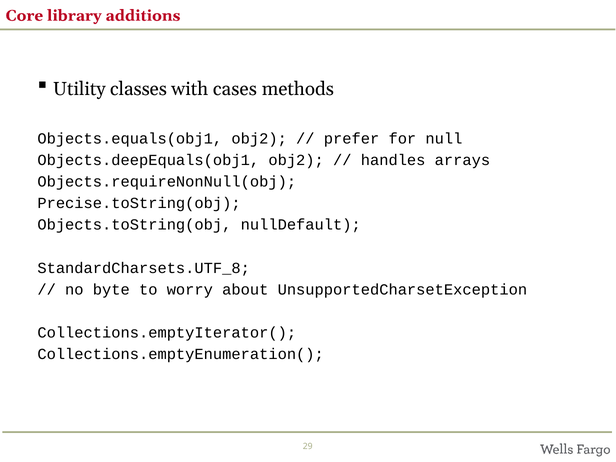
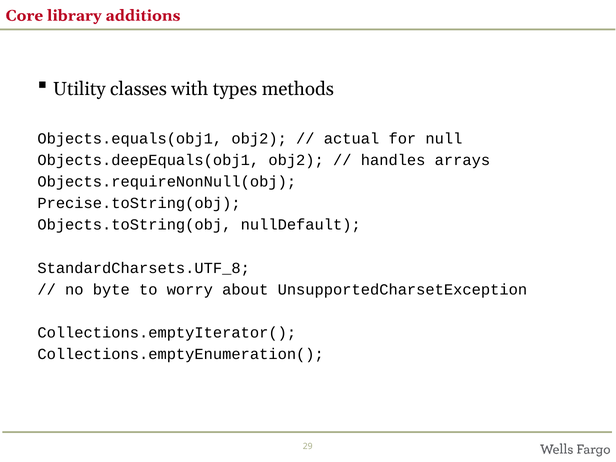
cases: cases -> types
prefer: prefer -> actual
